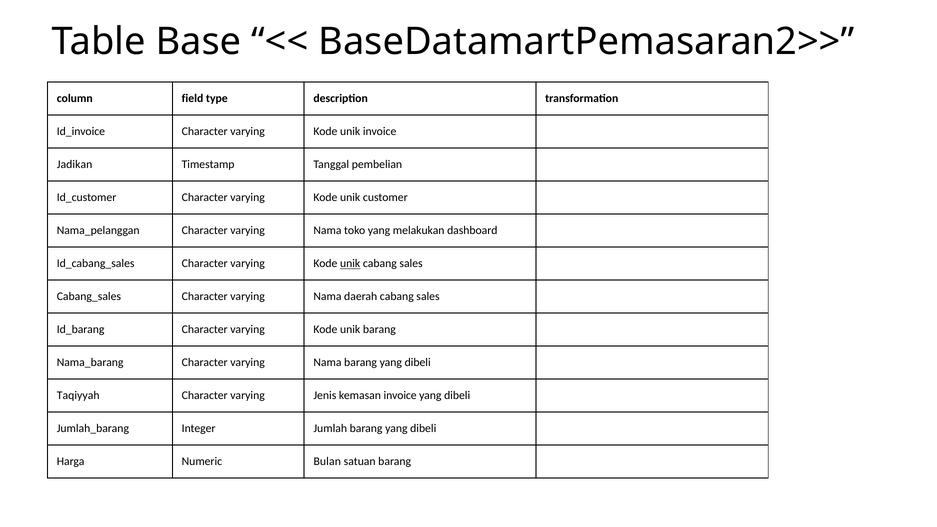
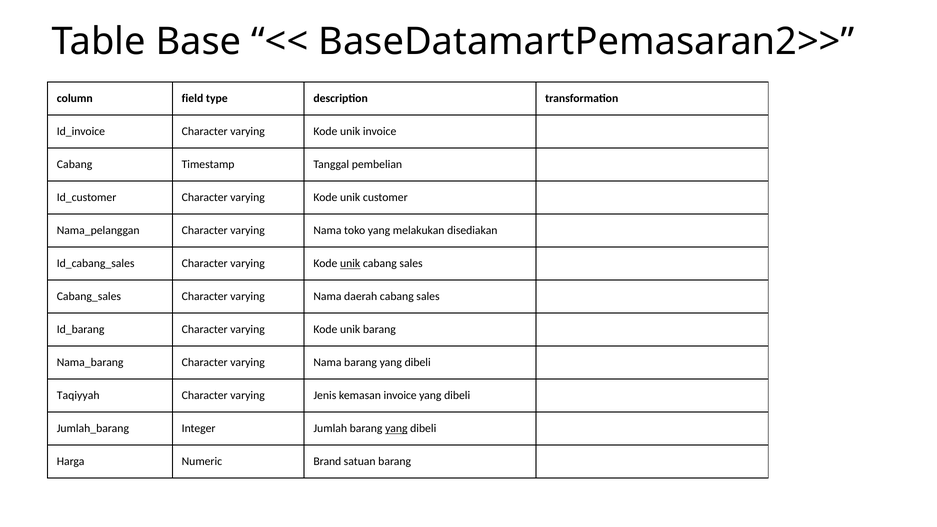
Jadikan at (75, 165): Jadikan -> Cabang
dashboard: dashboard -> disediakan
yang at (396, 429) underline: none -> present
Bulan: Bulan -> Brand
